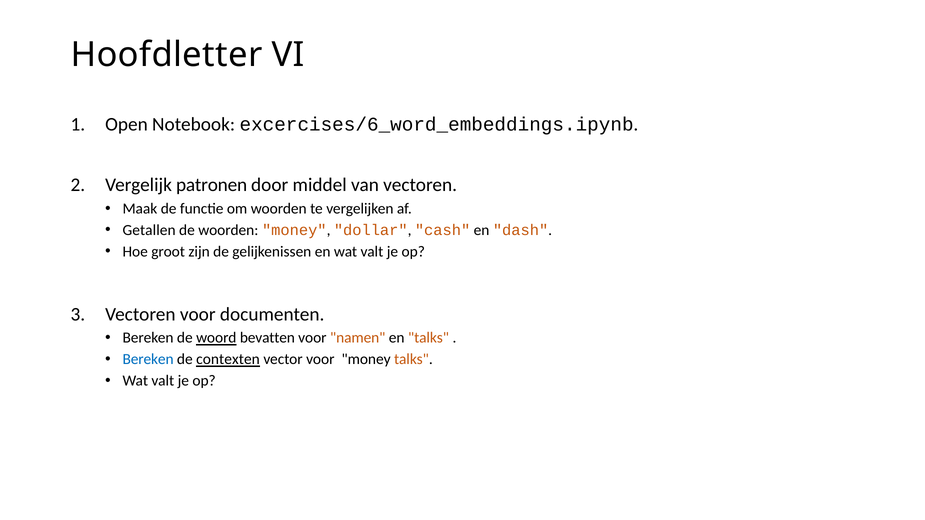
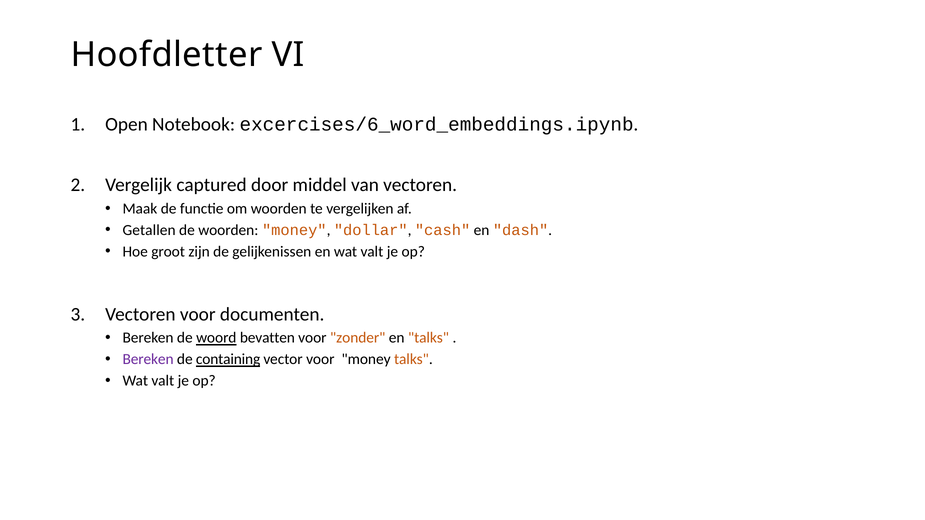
patronen: patronen -> captured
namen: namen -> zonder
Bereken at (148, 360) colour: blue -> purple
contexten: contexten -> containing
